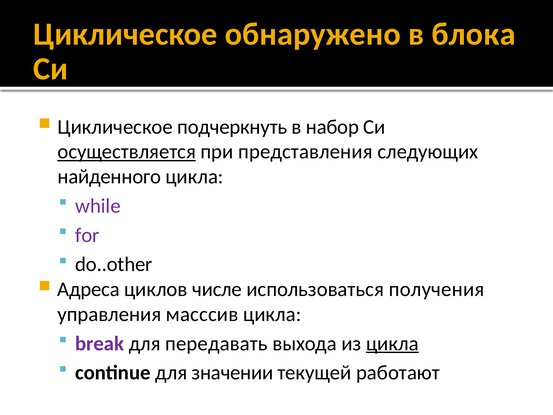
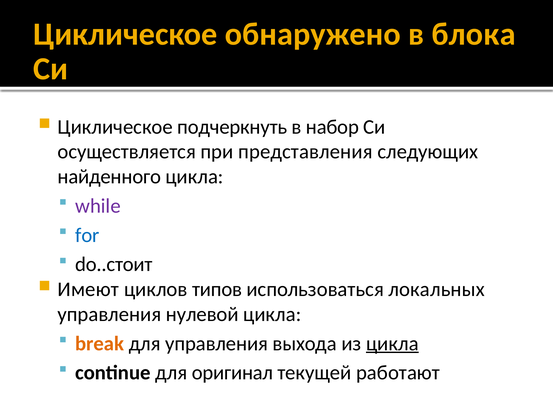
осуществляется underline: present -> none
for colour: purple -> blue
do..other: do..other -> do..стоит
Адреса: Адреса -> Имеют
числе: числе -> типов
получения: получения -> локальных
масссив: масссив -> нулевой
break colour: purple -> orange
для передавать: передавать -> управления
значении: значении -> оригинал
